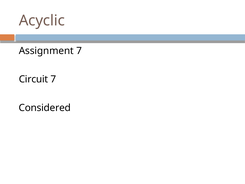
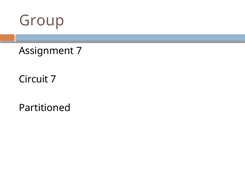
Acyclic: Acyclic -> Group
Considered: Considered -> Partitioned
